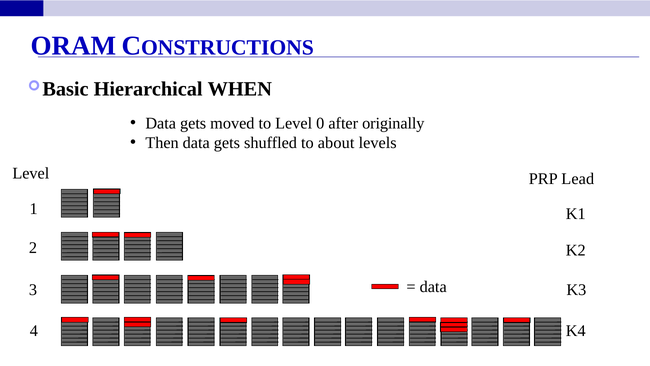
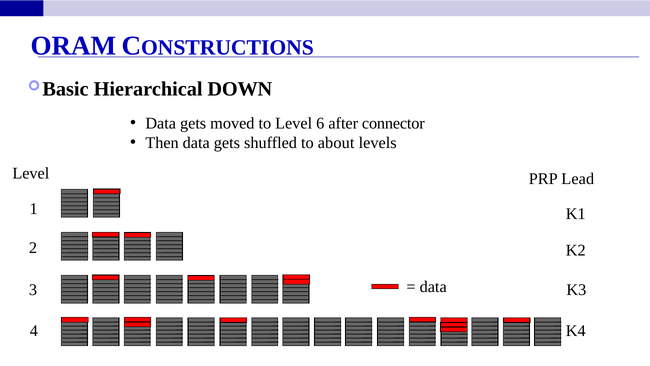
WHEN: WHEN -> DOWN
0: 0 -> 6
originally: originally -> connector
